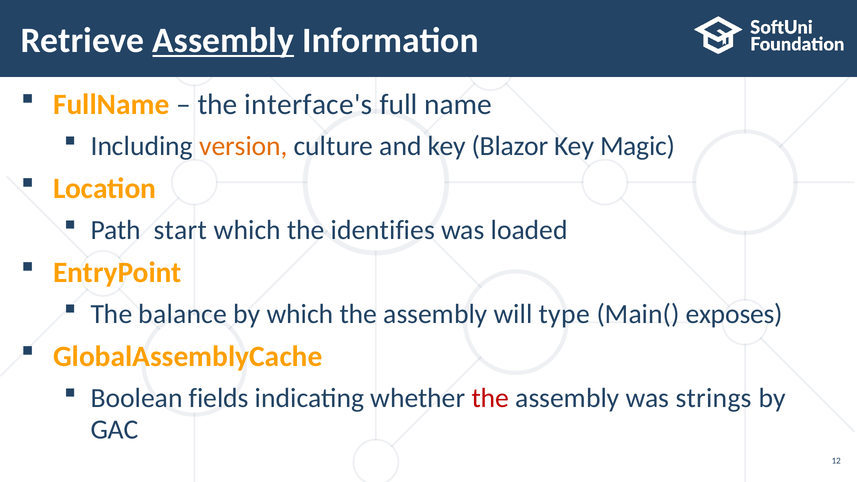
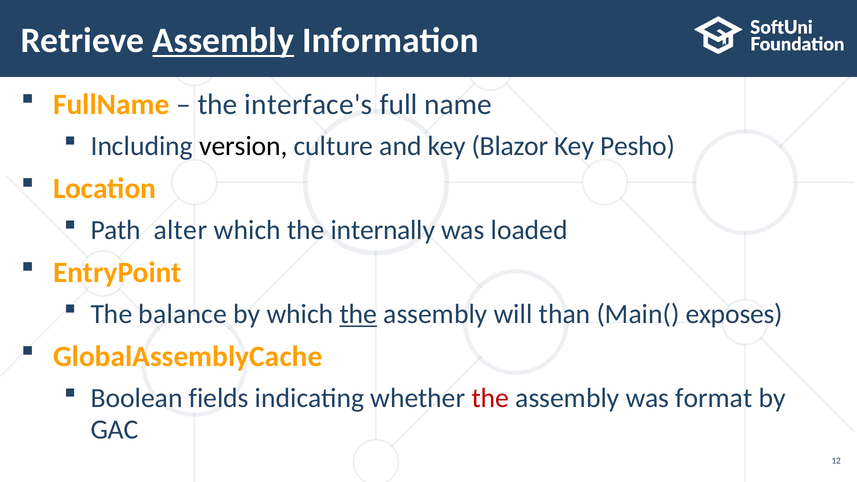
version colour: orange -> black
Magic: Magic -> Pesho
start: start -> alter
identifies: identifies -> internally
the at (358, 314) underline: none -> present
type: type -> than
strings: strings -> format
